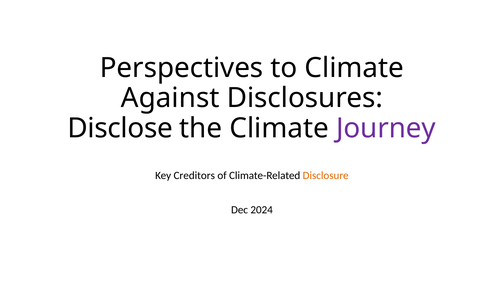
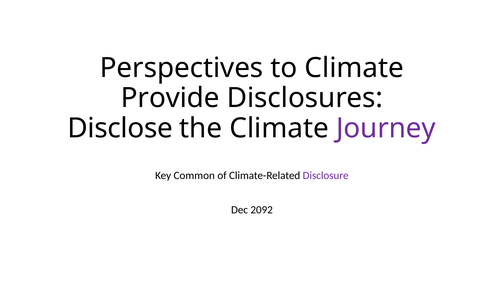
Against: Against -> Provide
Creditors: Creditors -> Common
Disclosure colour: orange -> purple
2024: 2024 -> 2092
